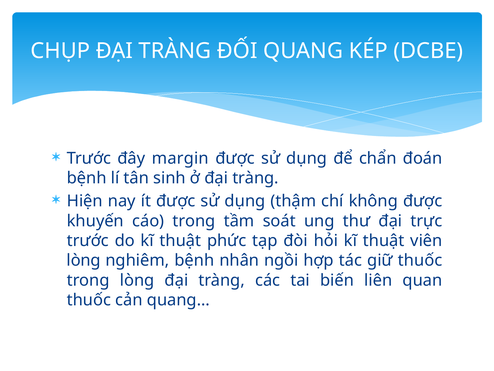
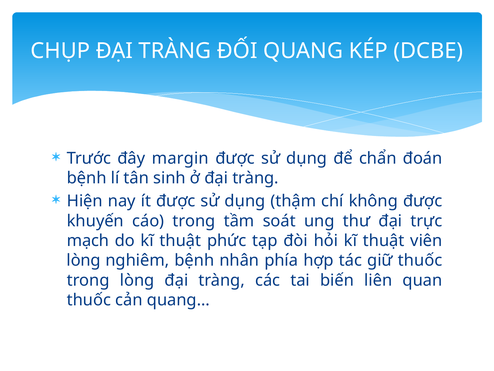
trước at (88, 240): trước -> mạch
ngồi: ngồi -> phía
